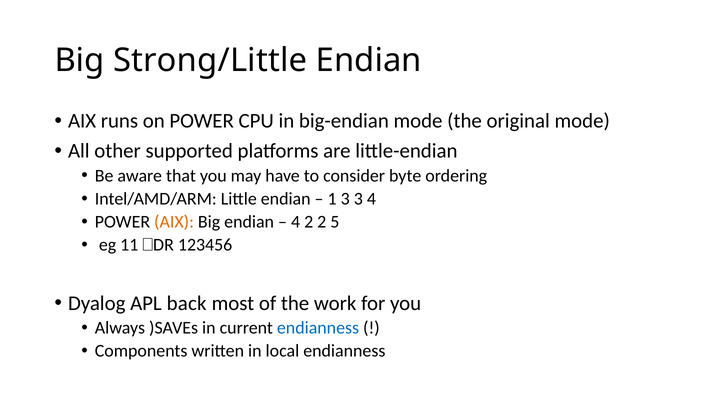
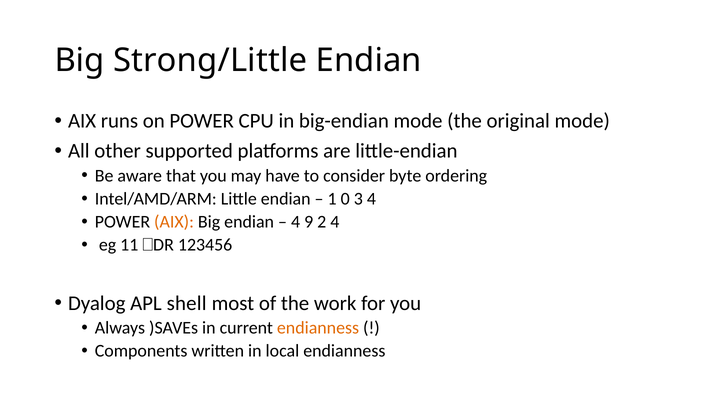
1 3: 3 -> 0
4 2: 2 -> 9
2 5: 5 -> 4
back: back -> shell
endianness at (318, 328) colour: blue -> orange
